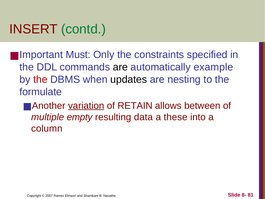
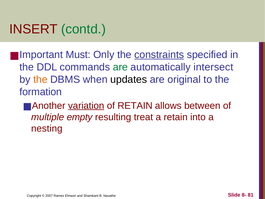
constraints underline: none -> present
are at (120, 67) colour: black -> green
example: example -> intersect
the at (40, 79) colour: red -> orange
nesting: nesting -> original
formulate: formulate -> formation
data: data -> treat
a these: these -> retain
column: column -> nesting
